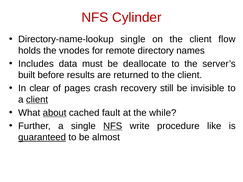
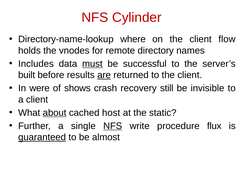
Directory-name-lookup single: single -> where
must underline: none -> present
deallocate: deallocate -> successful
are underline: none -> present
clear: clear -> were
pages: pages -> shows
client at (37, 100) underline: present -> none
fault: fault -> host
while: while -> static
like: like -> flux
